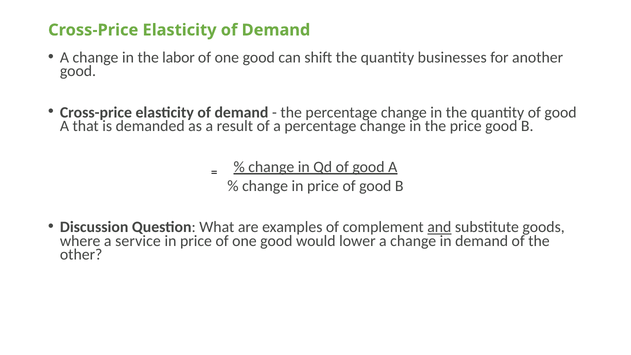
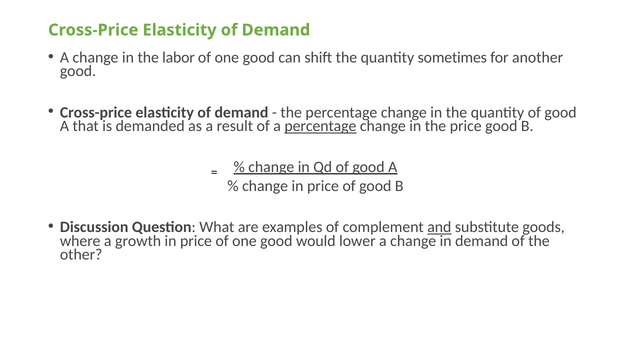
businesses: businesses -> sometimes
percentage at (320, 126) underline: none -> present
service: service -> growth
